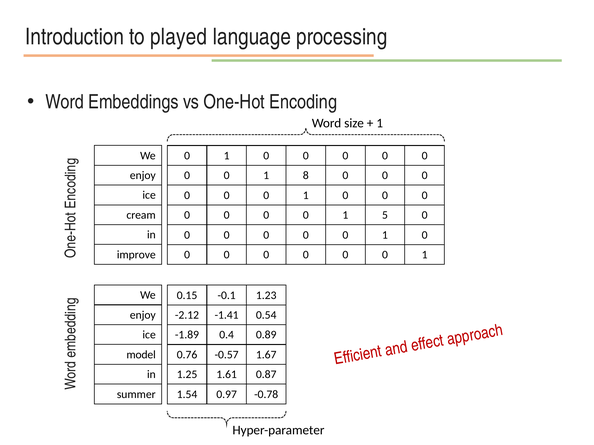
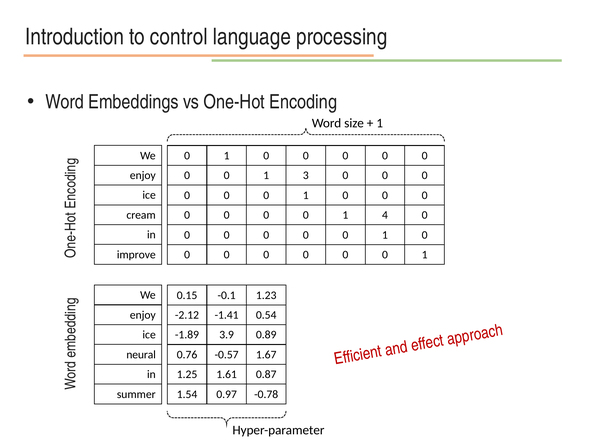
played: played -> control
8: 8 -> 3
5: 5 -> 4
0.4: 0.4 -> 3.9
model: model -> neural
